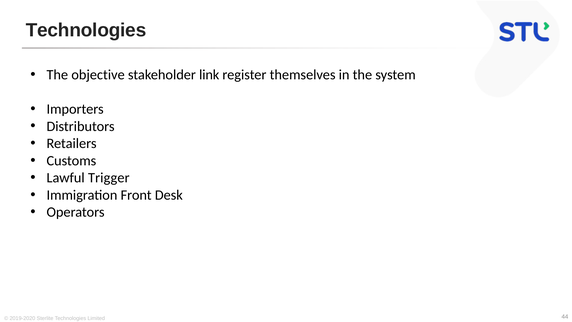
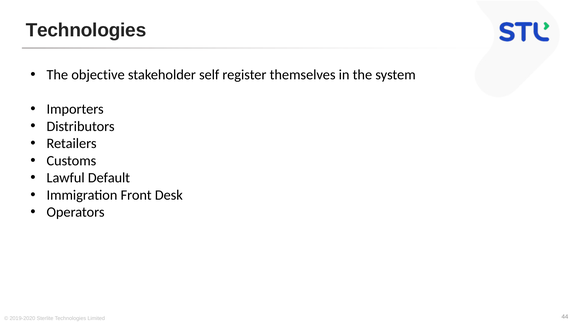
link: link -> self
Trigger: Trigger -> Default
